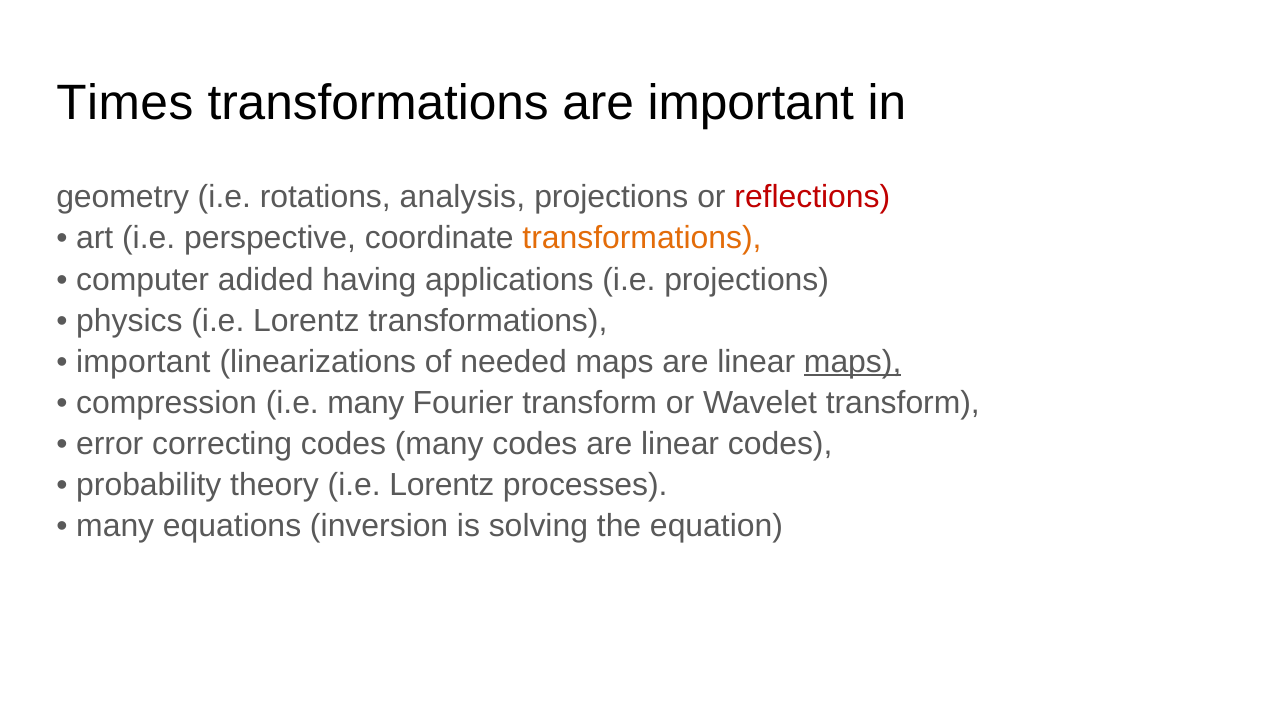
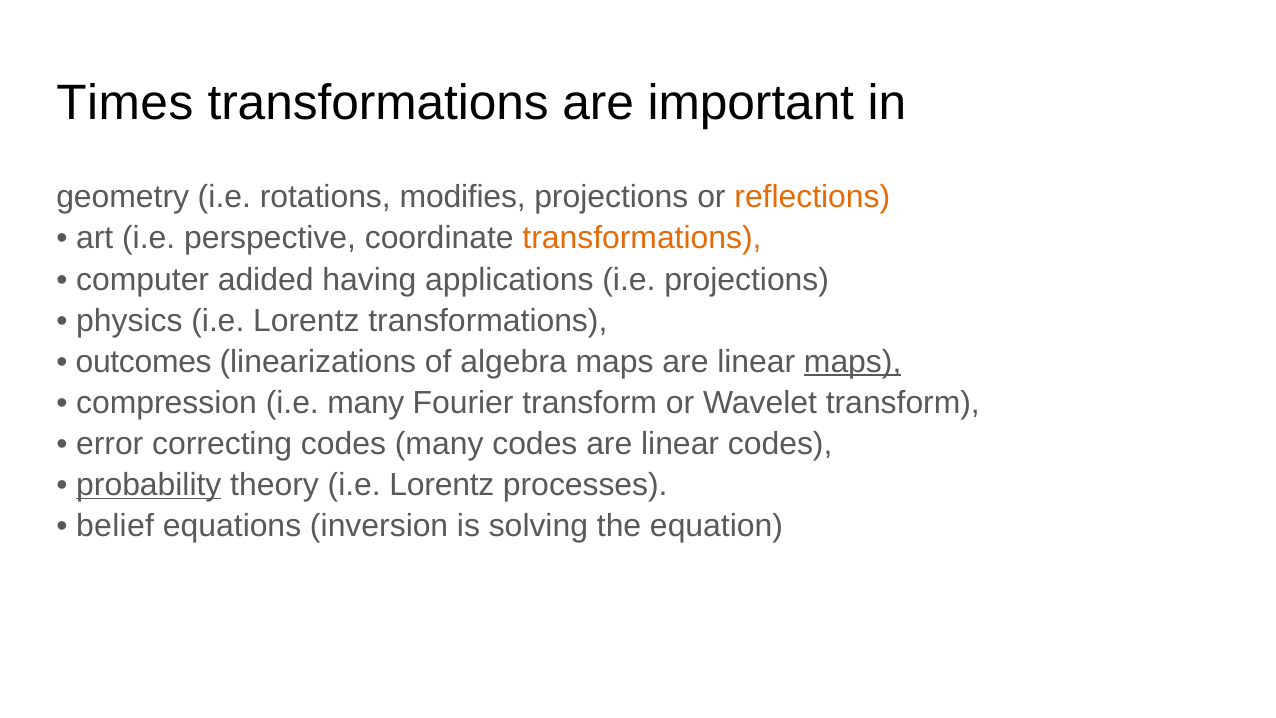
analysis: analysis -> modifies
reflections colour: red -> orange
important at (143, 361): important -> outcomes
needed: needed -> algebra
probability underline: none -> present
many at (115, 526): many -> belief
